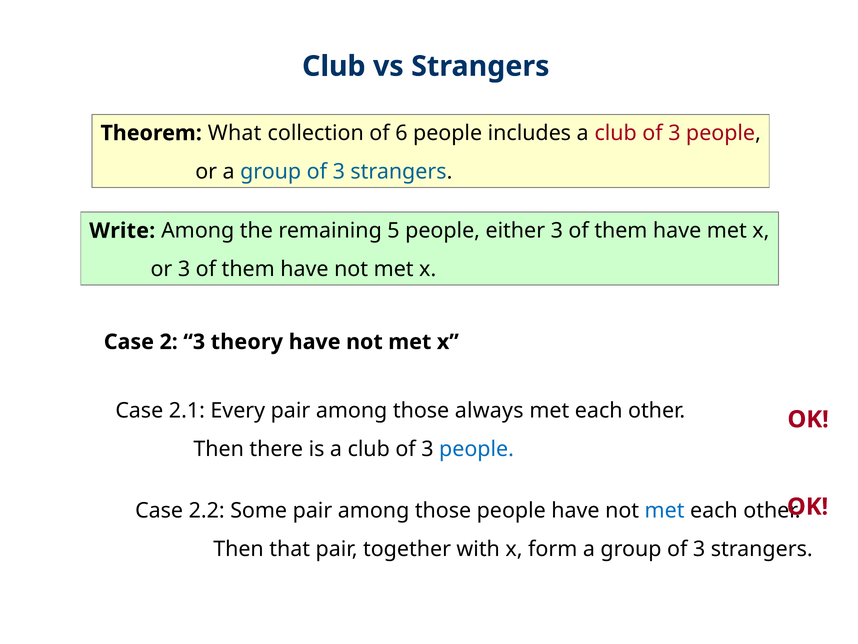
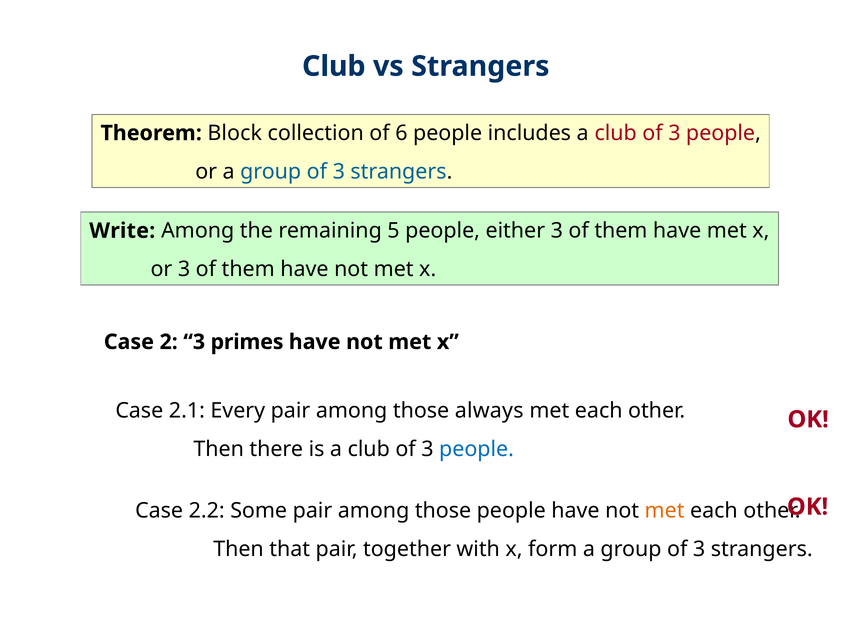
What: What -> Block
theory: theory -> primes
met at (665, 510) colour: blue -> orange
